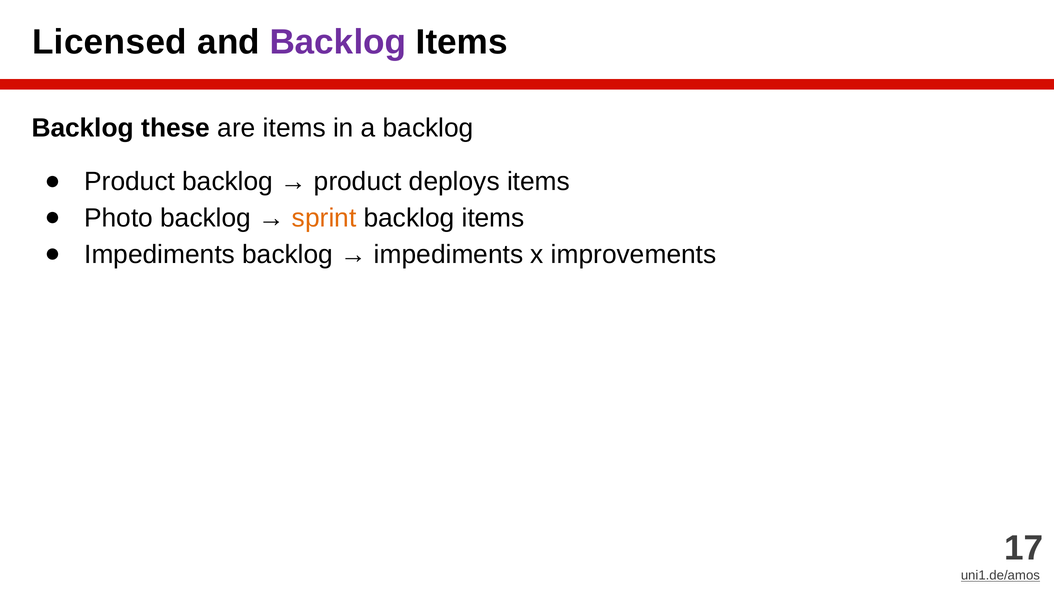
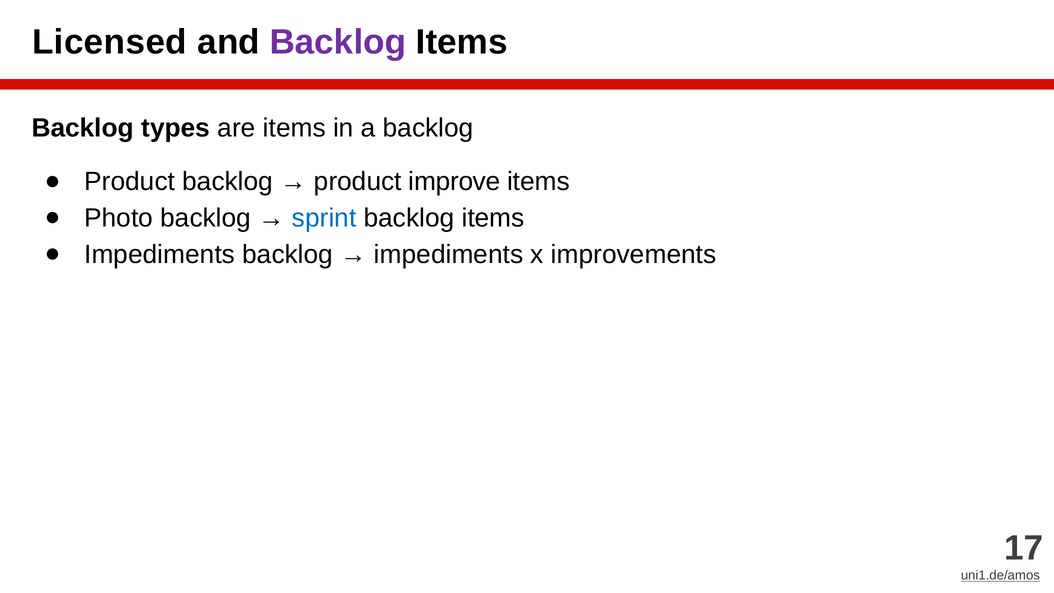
these: these -> types
deploys: deploys -> improve
sprint colour: orange -> blue
